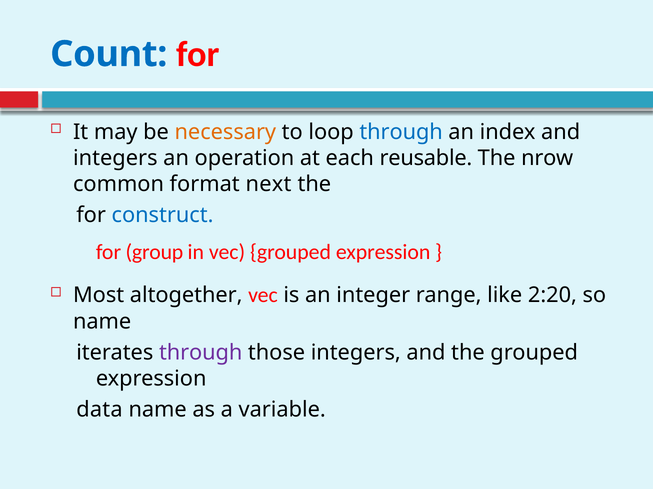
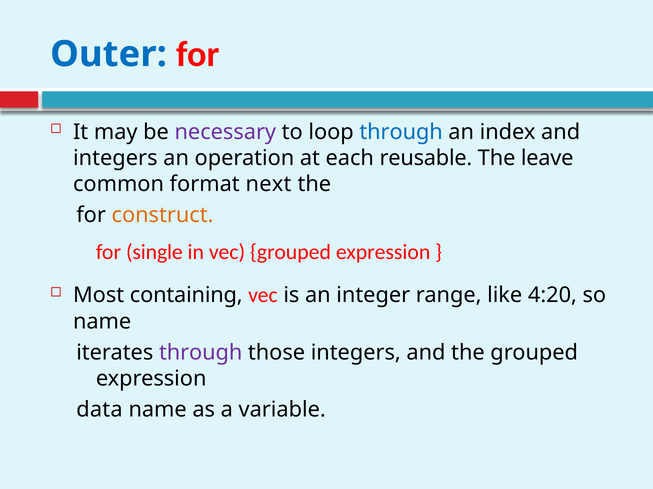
Count: Count -> Outer
necessary colour: orange -> purple
nrow: nrow -> leave
construct colour: blue -> orange
group: group -> single
altogether: altogether -> containing
2:20: 2:20 -> 4:20
